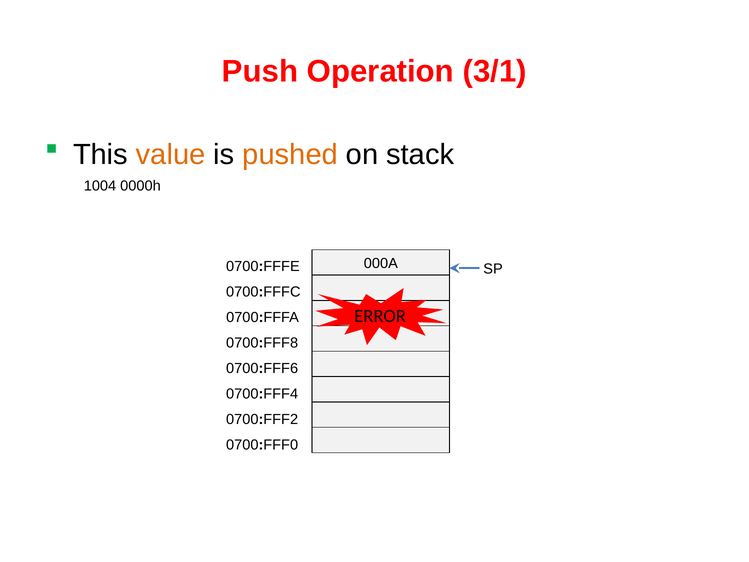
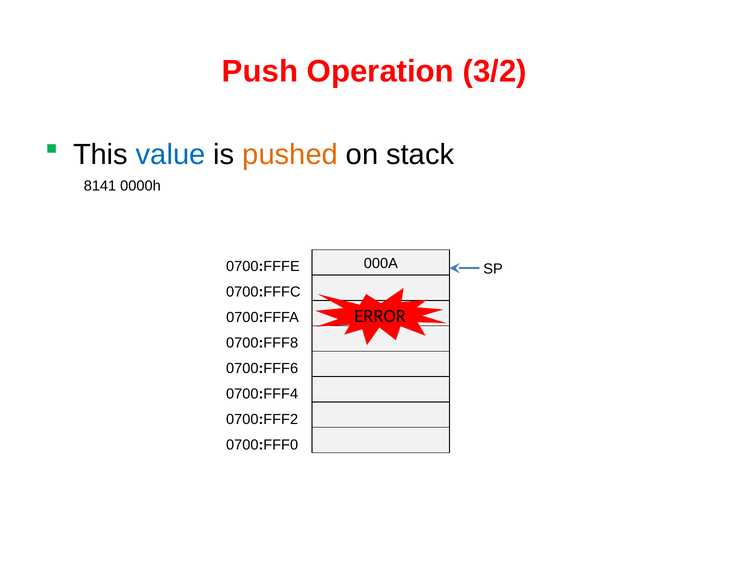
3/1: 3/1 -> 3/2
value colour: orange -> blue
1004: 1004 -> 8141
